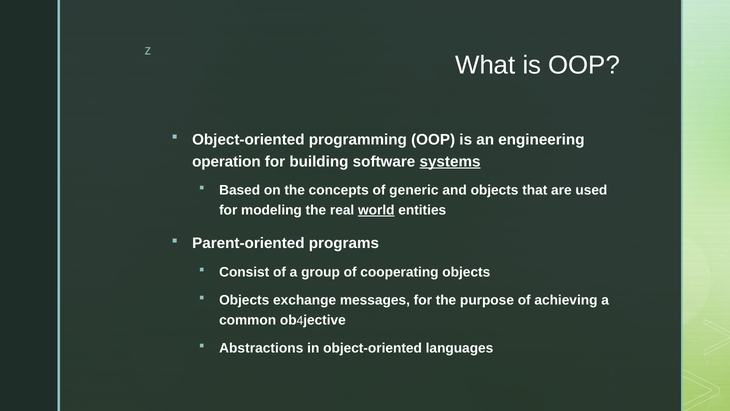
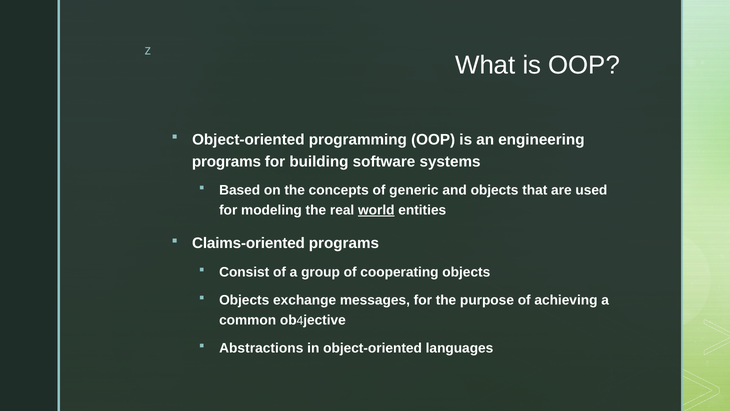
operation at (226, 161): operation -> programs
systems underline: present -> none
Parent-oriented: Parent-oriented -> Claims-oriented
